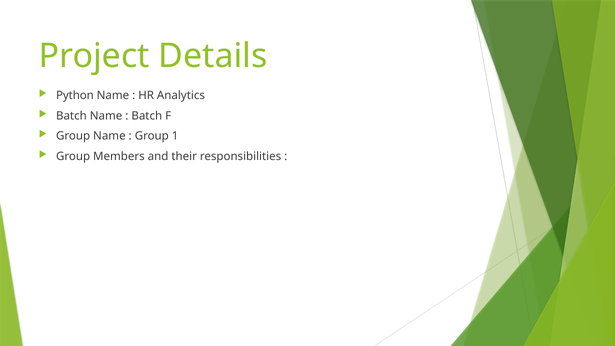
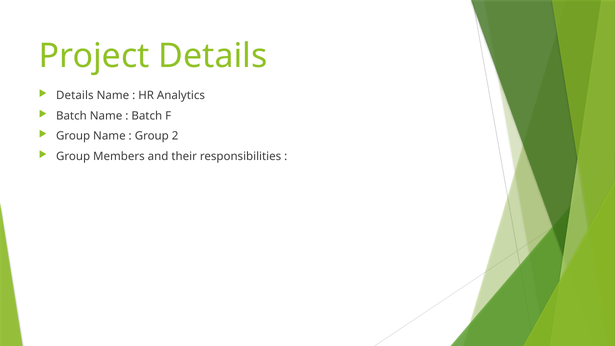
Python at (75, 95): Python -> Details
1: 1 -> 2
